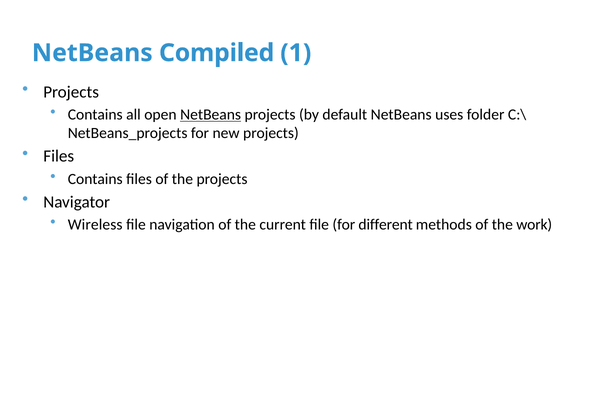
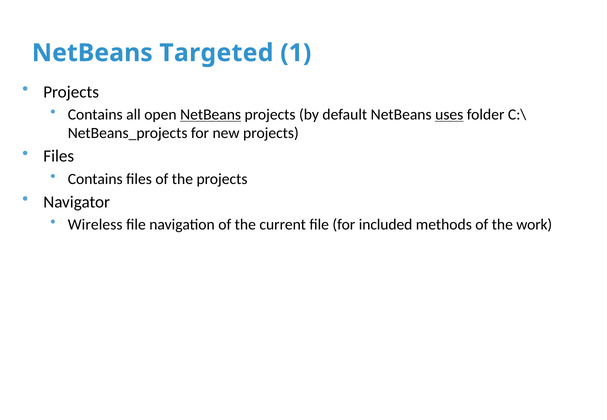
Compiled: Compiled -> Targeted
uses underline: none -> present
different: different -> included
